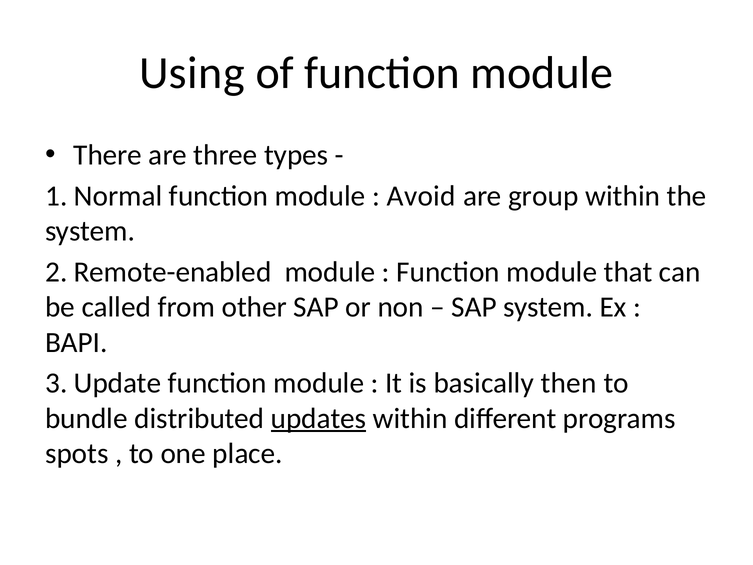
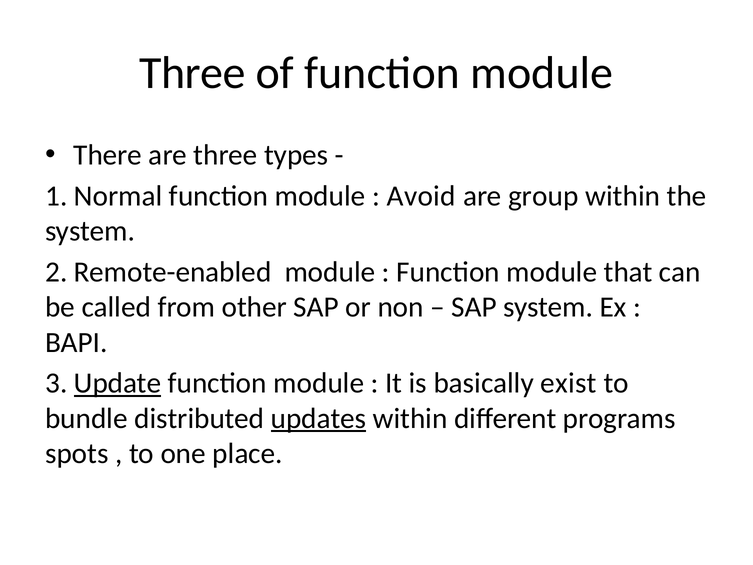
Using at (192, 73): Using -> Three
Update underline: none -> present
then: then -> exist
